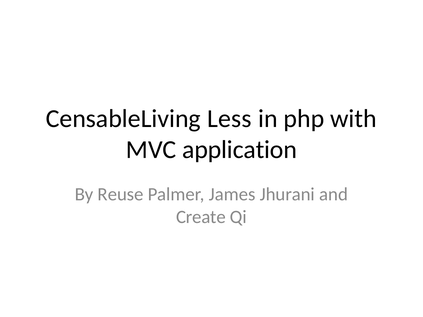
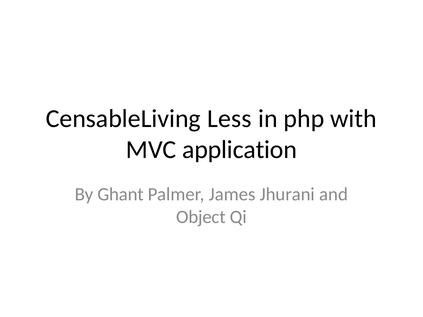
Reuse: Reuse -> Ghant
Create: Create -> Object
